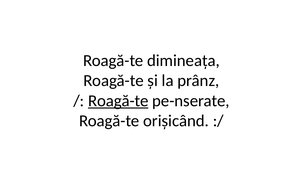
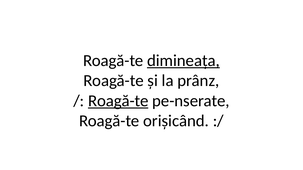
dimineața underline: none -> present
